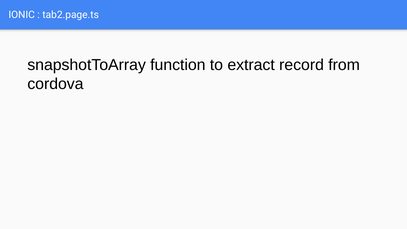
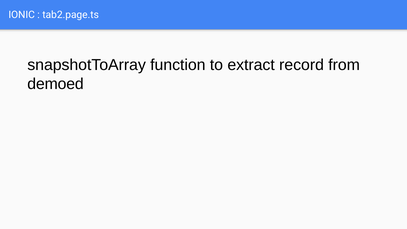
cordova: cordova -> demoed
